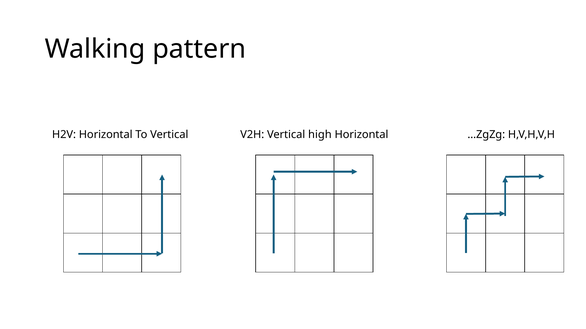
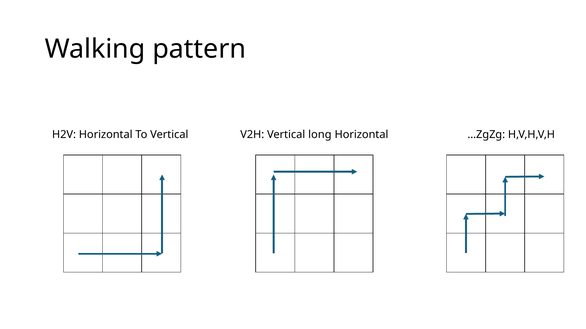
high: high -> long
